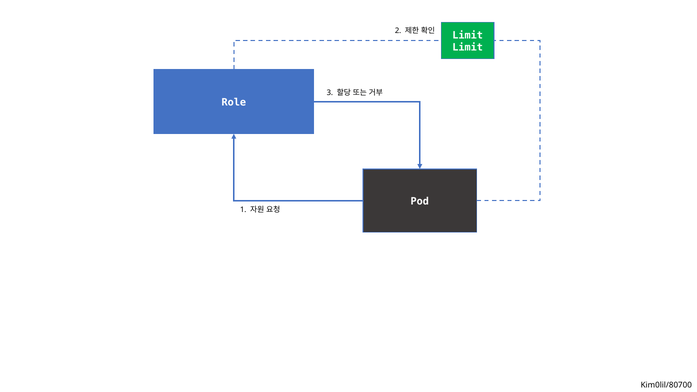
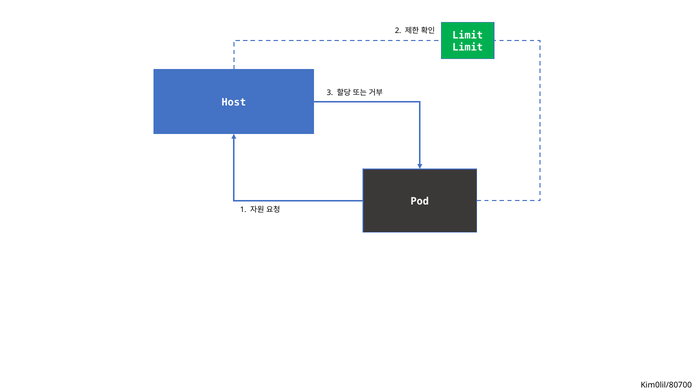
Role: Role -> Host
